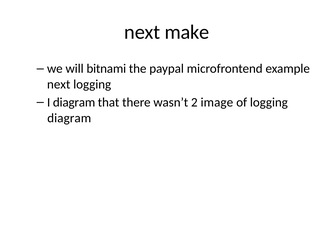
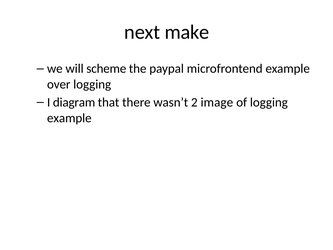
bitnami: bitnami -> scheme
next at (59, 84): next -> over
diagram at (69, 118): diagram -> example
